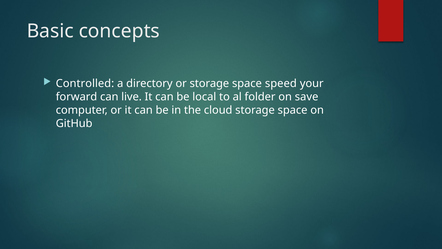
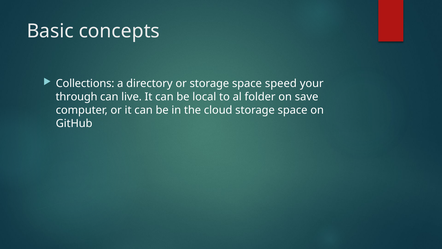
Controlled: Controlled -> Collections
forward: forward -> through
